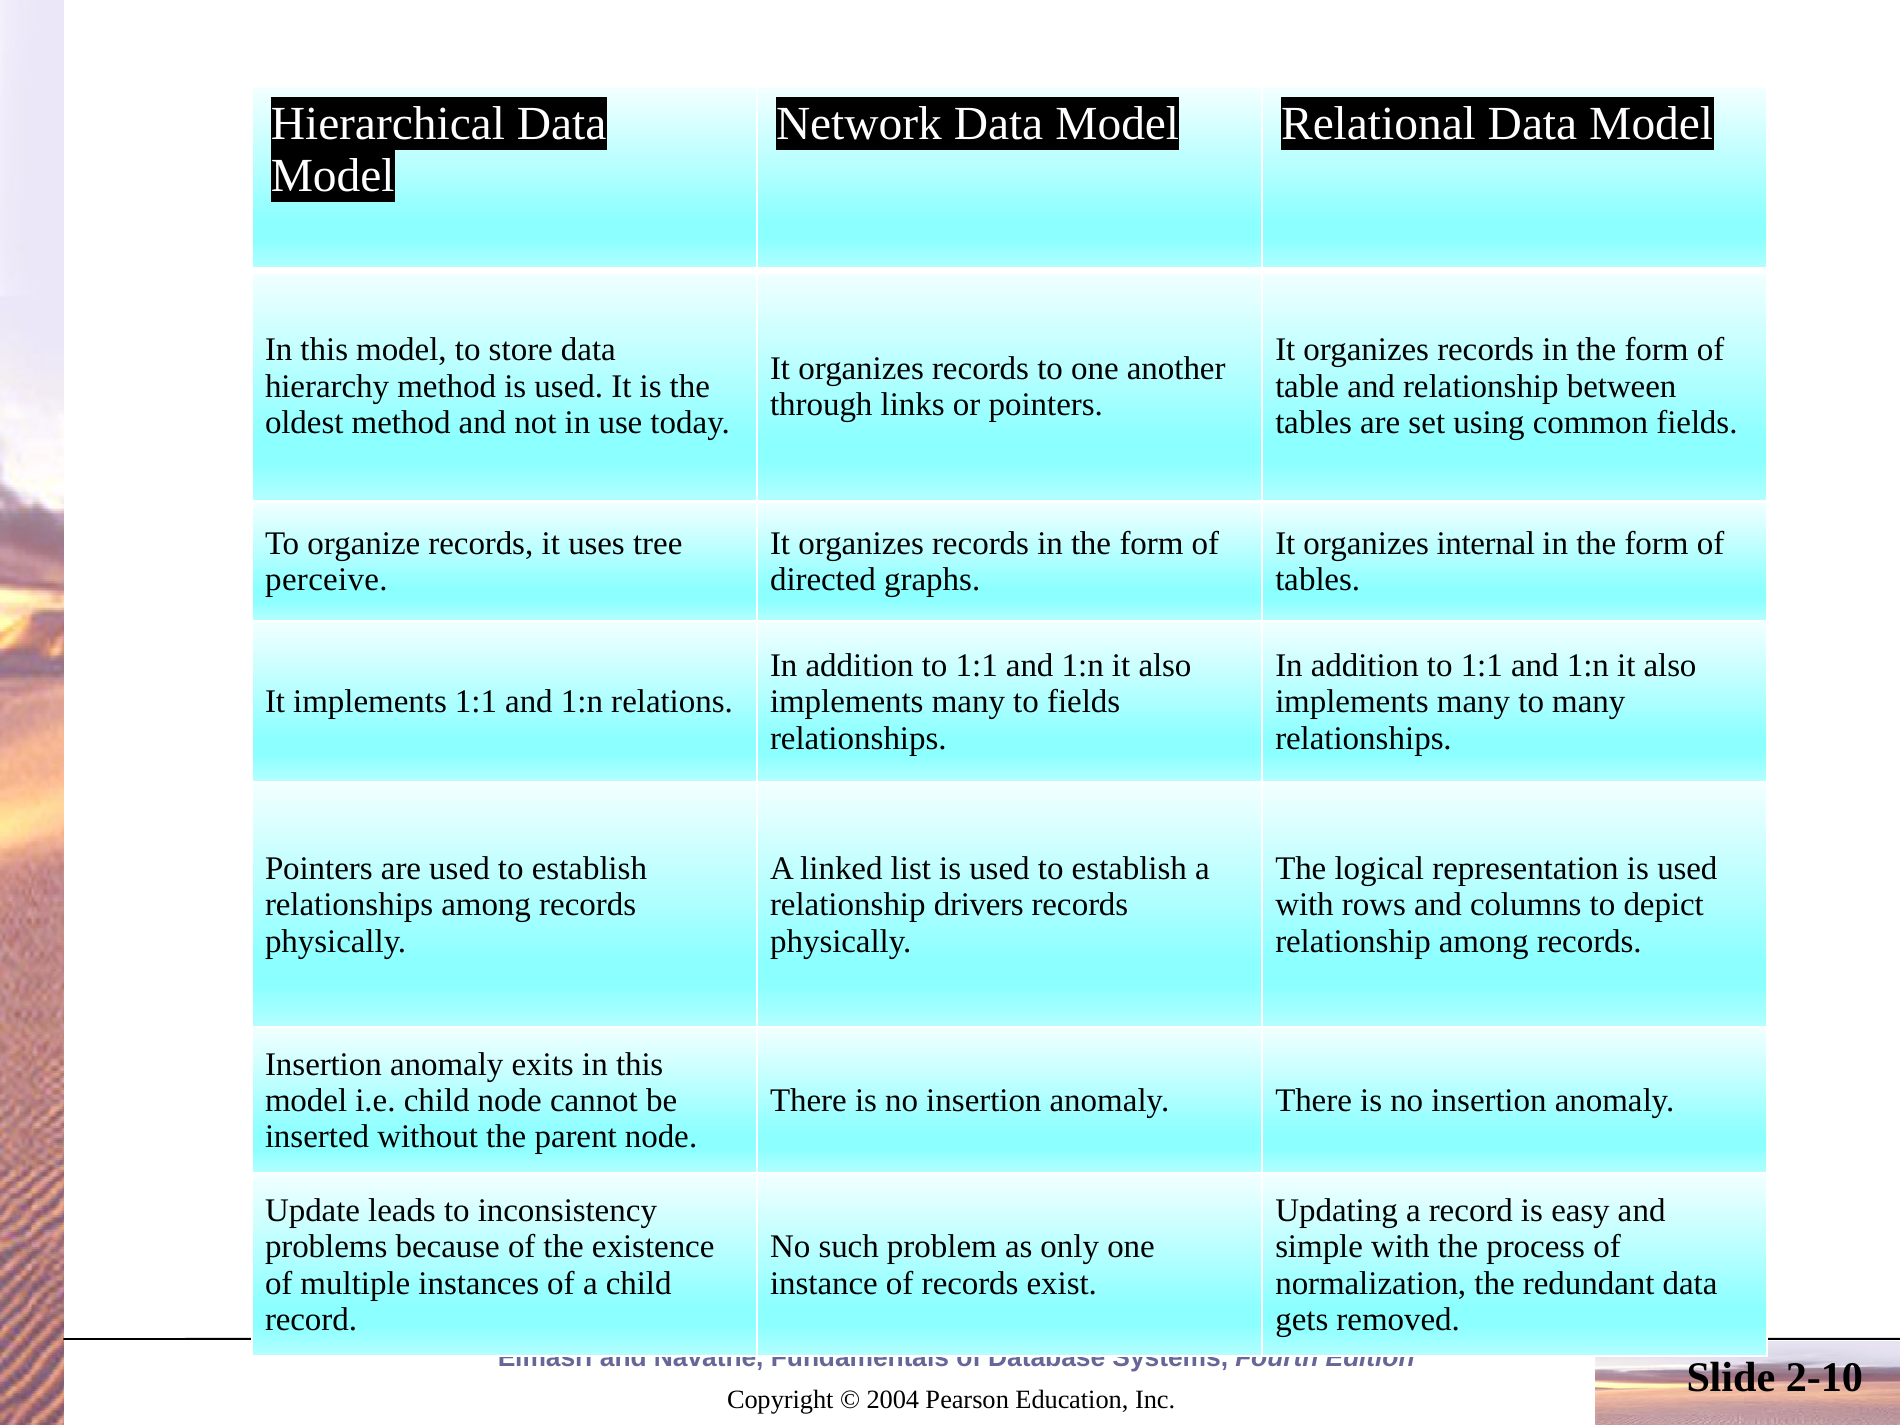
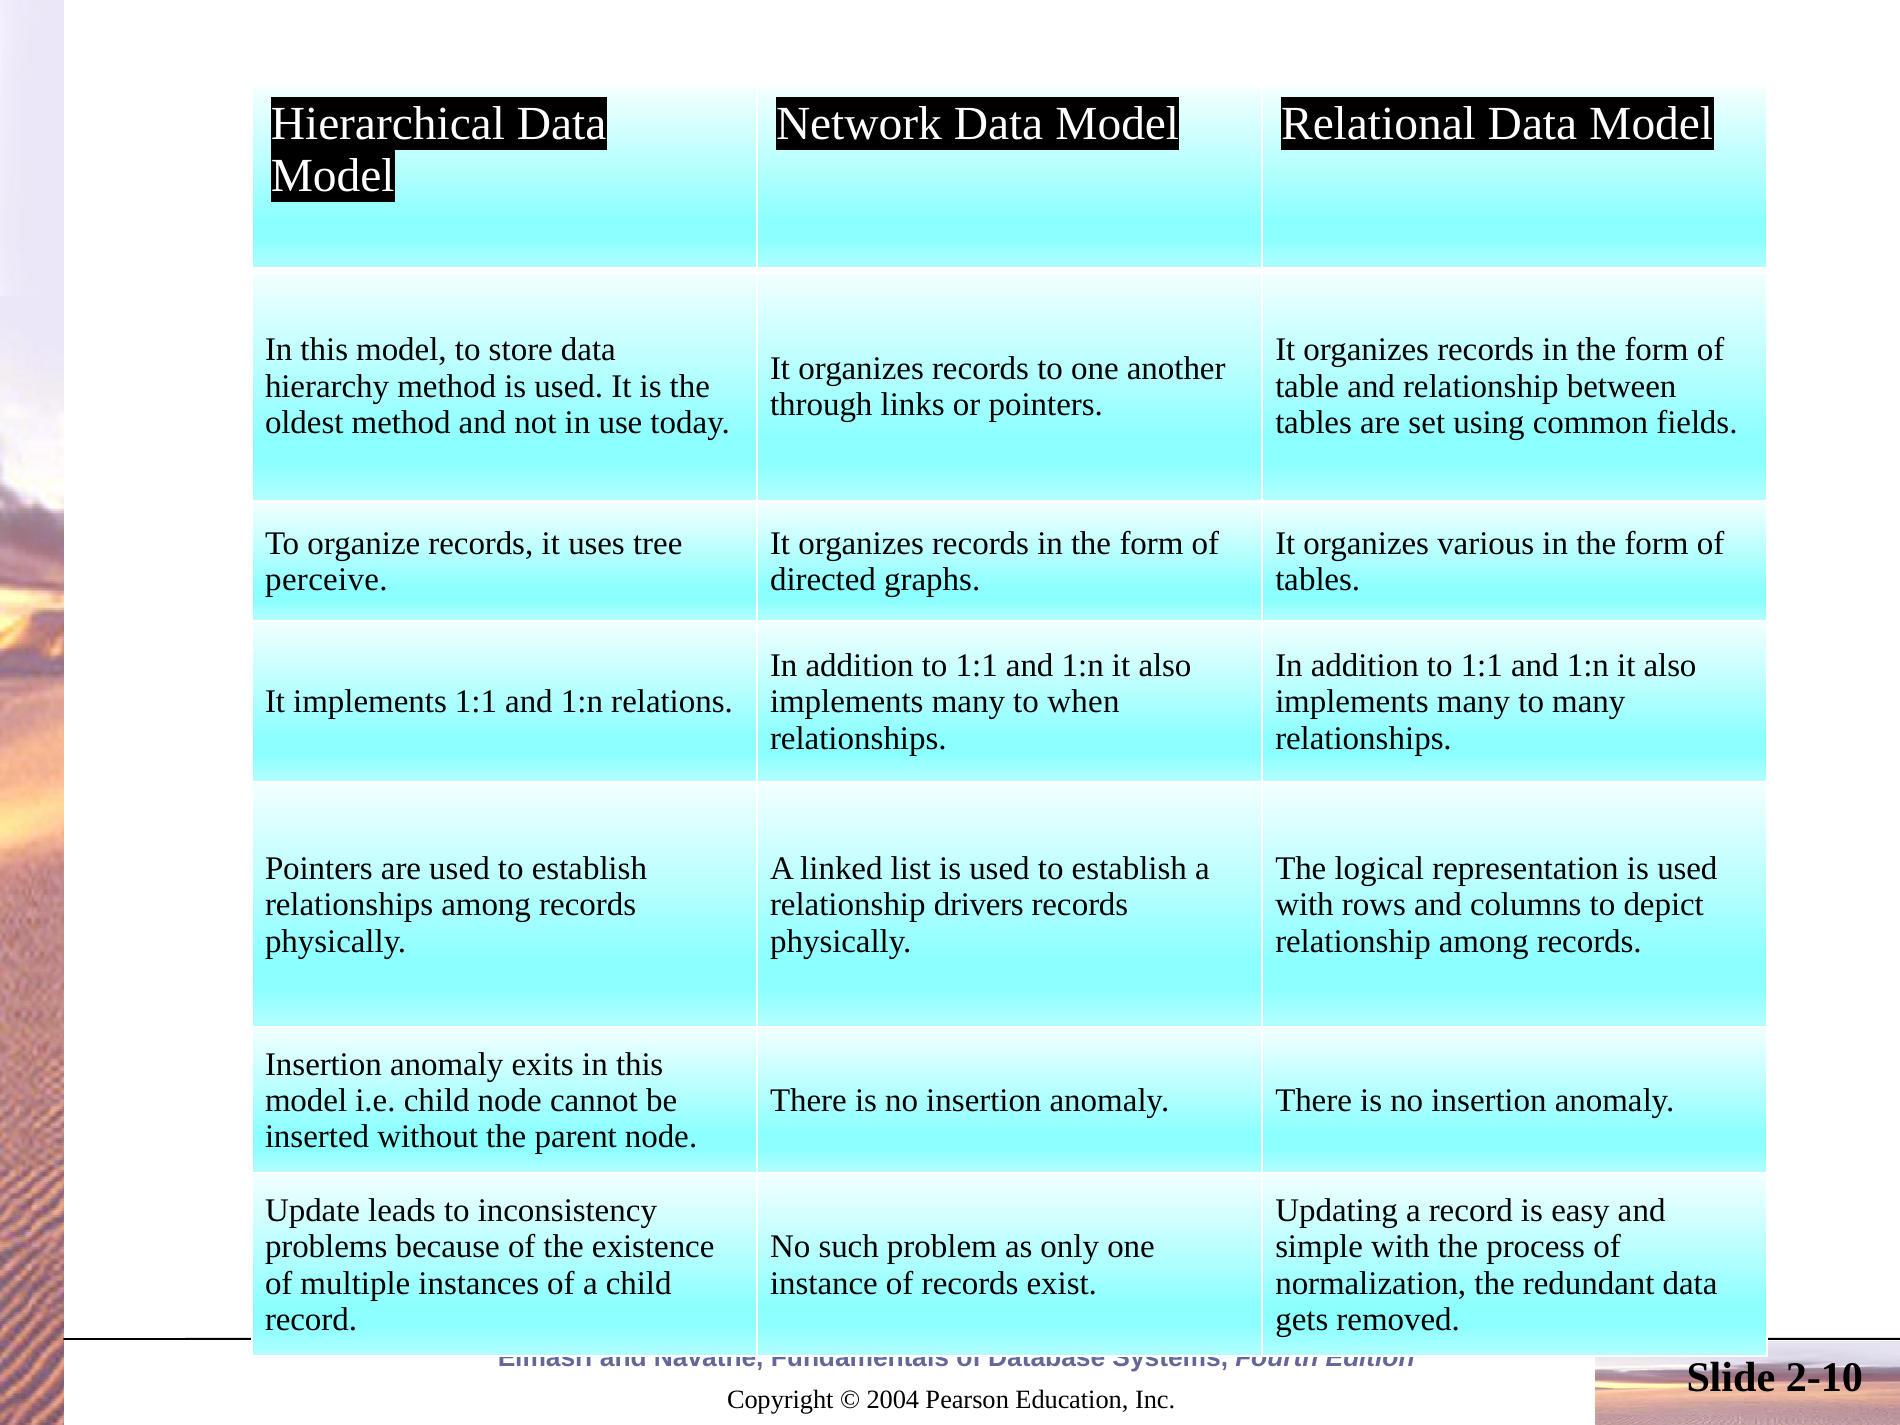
internal: internal -> various
to fields: fields -> when
